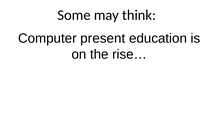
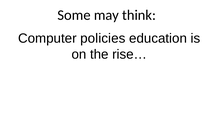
present: present -> policies
